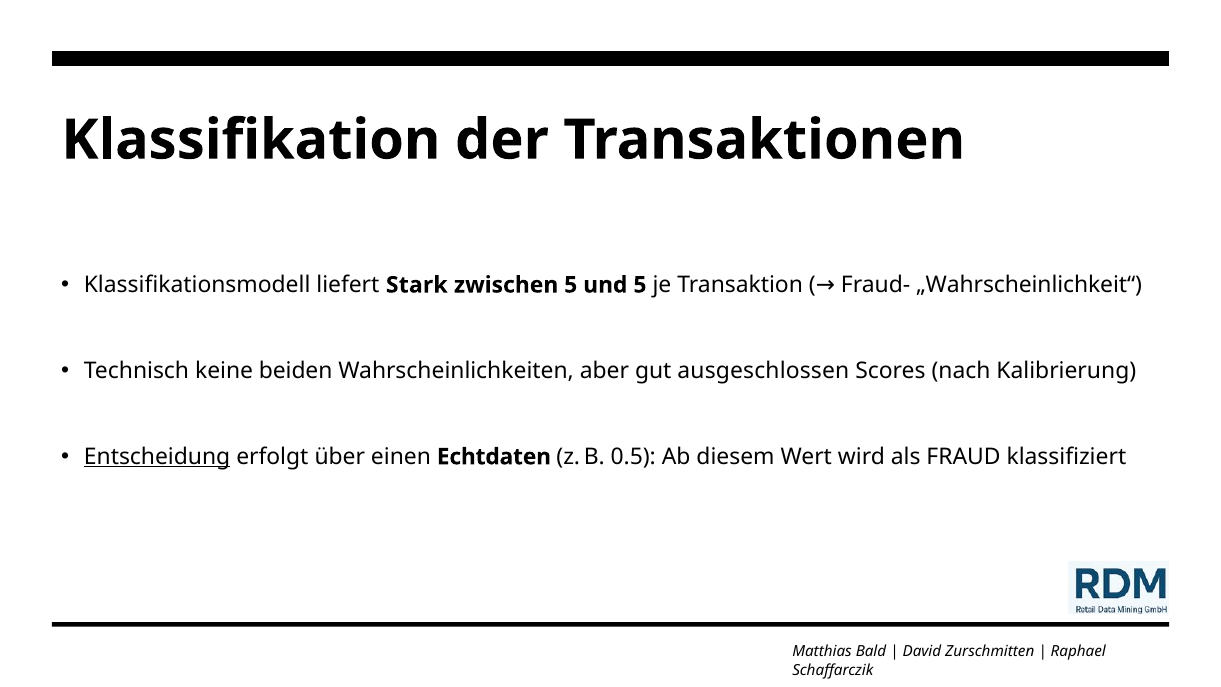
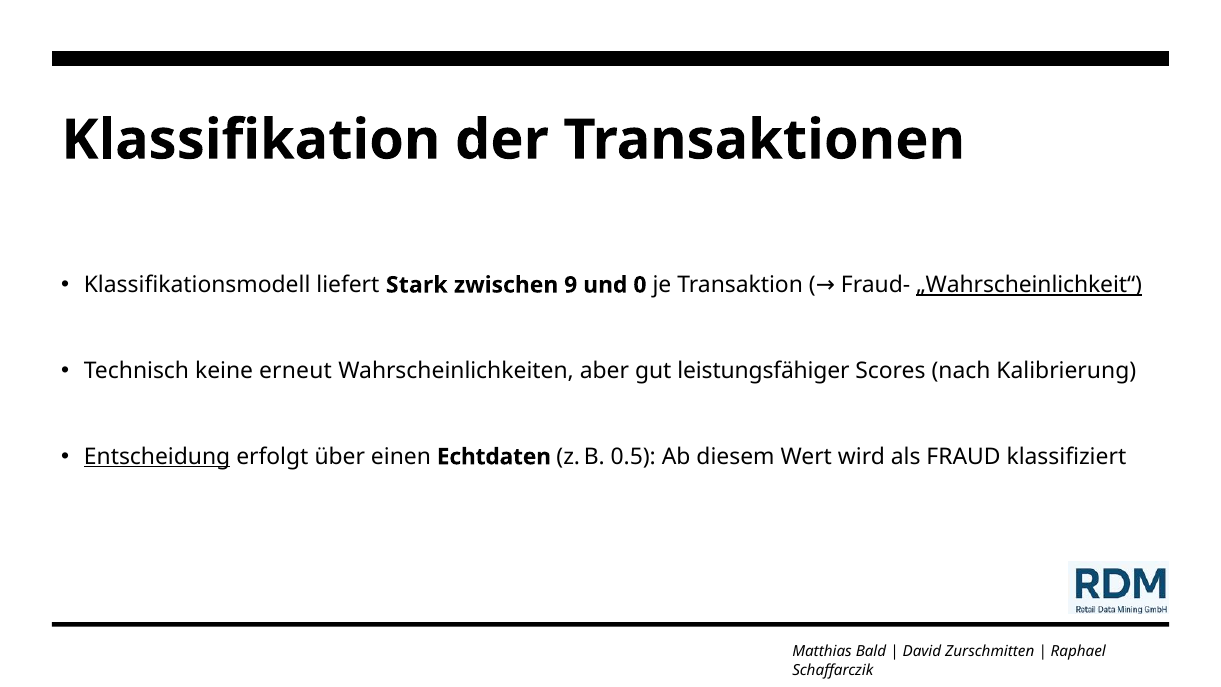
zwischen 5: 5 -> 9
und 5: 5 -> 0
„Wahrscheinlichkeit“ underline: none -> present
beiden: beiden -> erneut
ausgeschlossen: ausgeschlossen -> leistungsfähiger
